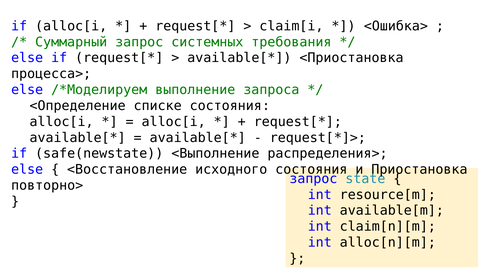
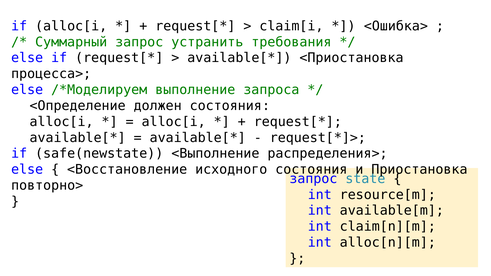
системных: системных -> устранить
списке: списке -> должен
